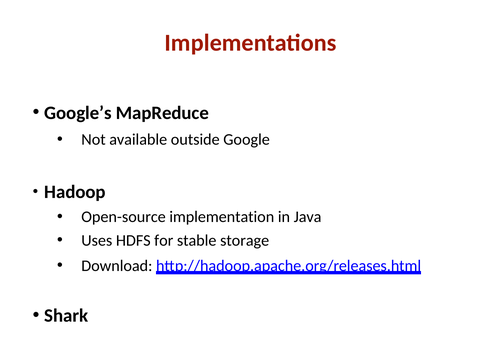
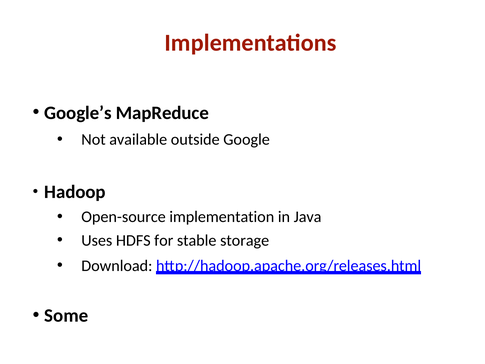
Shark: Shark -> Some
